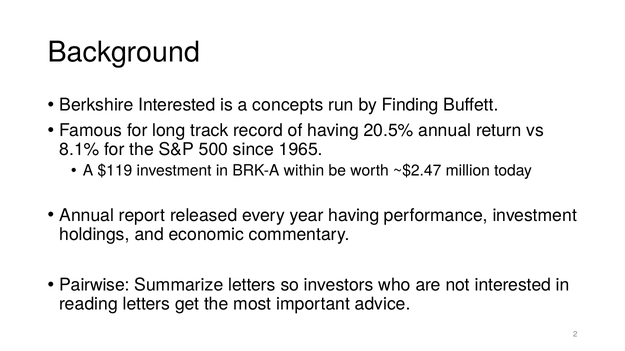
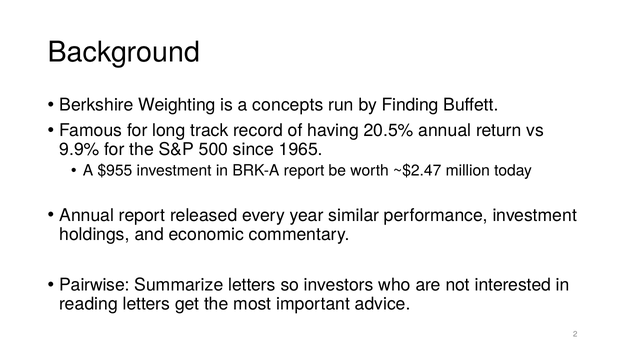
Berkshire Interested: Interested -> Weighting
8.1%: 8.1% -> 9.9%
$119: $119 -> $955
BRK-A within: within -> report
year having: having -> similar
